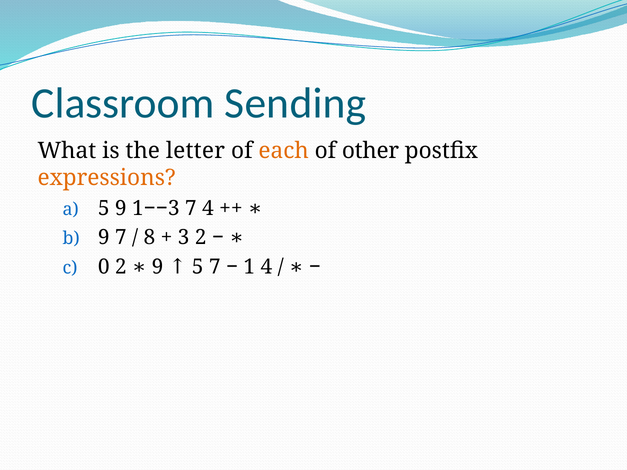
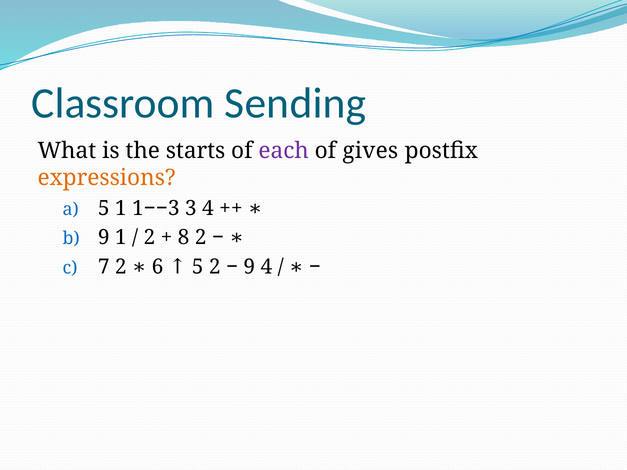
letter: letter -> starts
each colour: orange -> purple
other: other -> gives
5 9: 9 -> 1
1−−3 7: 7 -> 3
9 7: 7 -> 1
8 at (149, 238): 8 -> 2
3: 3 -> 8
0: 0 -> 7
2 9: 9 -> 6
5 7: 7 -> 2
1 at (249, 267): 1 -> 9
